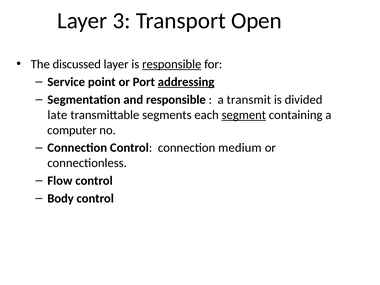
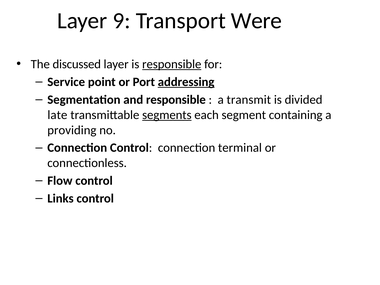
3: 3 -> 9
Open: Open -> Were
segments underline: none -> present
segment underline: present -> none
computer: computer -> providing
medium: medium -> terminal
Body: Body -> Links
